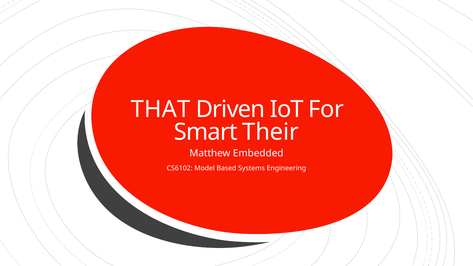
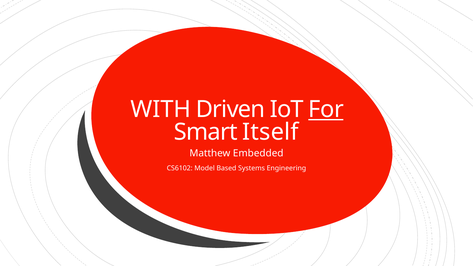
THAT: THAT -> WITH
For underline: none -> present
Their: Their -> Itself
